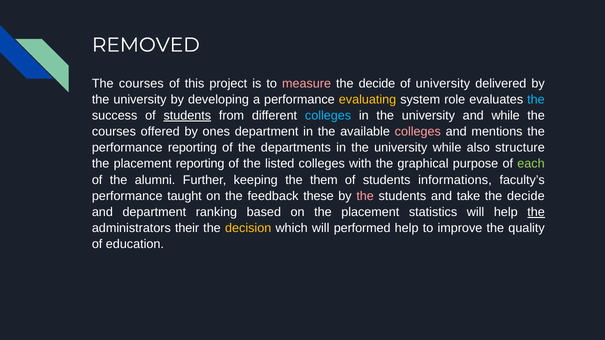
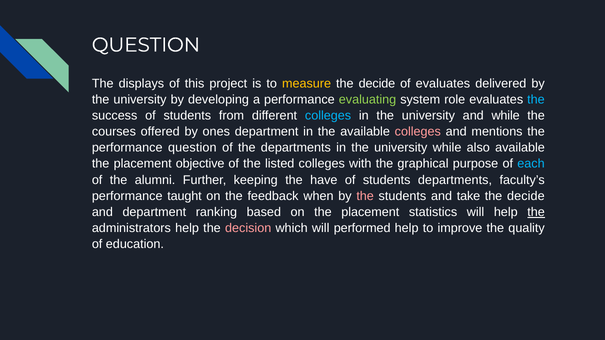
REMOVED at (146, 45): REMOVED -> QUESTION
courses at (141, 83): courses -> displays
measure colour: pink -> yellow
of university: university -> evaluates
evaluating colour: yellow -> light green
students at (187, 116) underline: present -> none
performance reporting: reporting -> question
also structure: structure -> available
placement reporting: reporting -> objective
each colour: light green -> light blue
them: them -> have
students informations: informations -> departments
these: these -> when
administrators their: their -> help
decision colour: yellow -> pink
